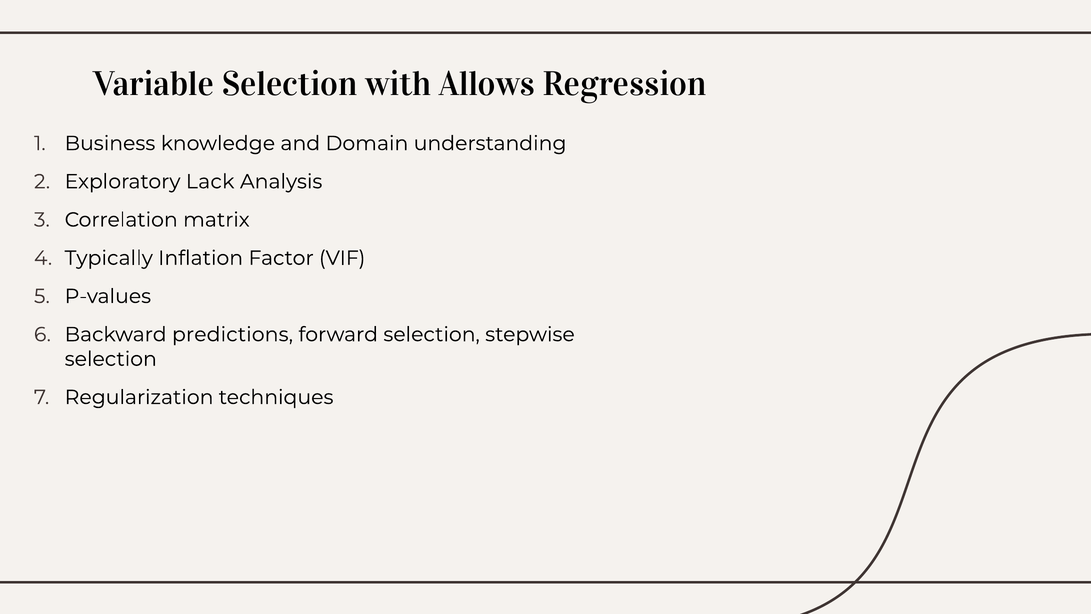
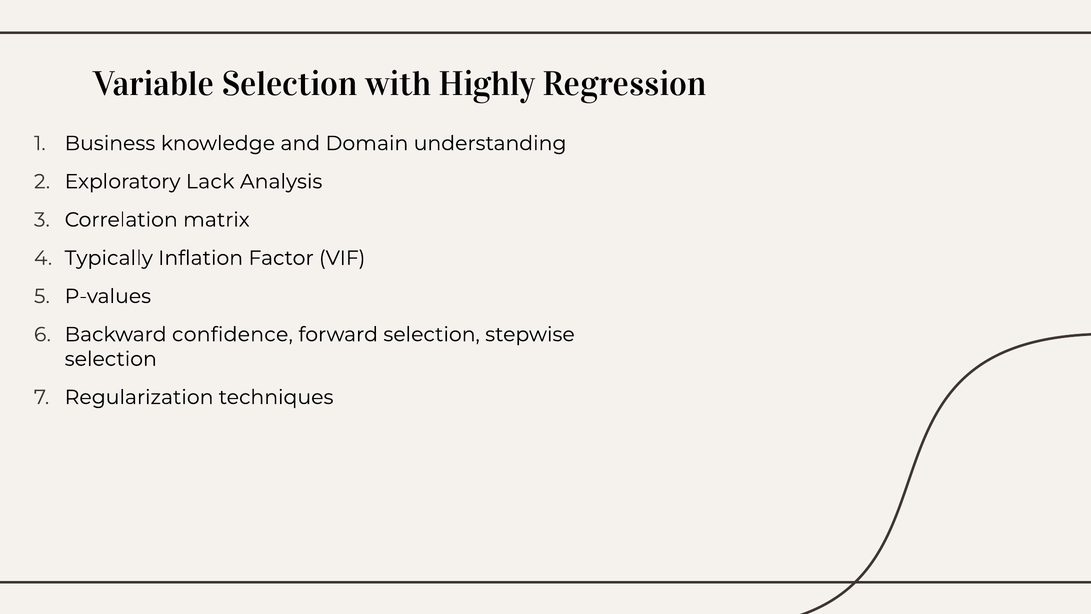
Allows: Allows -> Highly
predictions: predictions -> confidence
